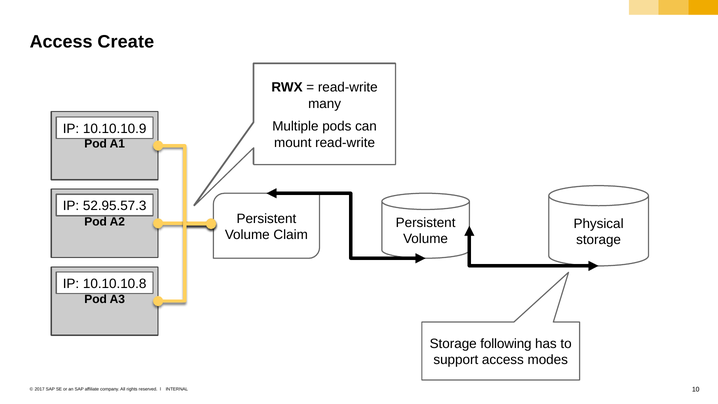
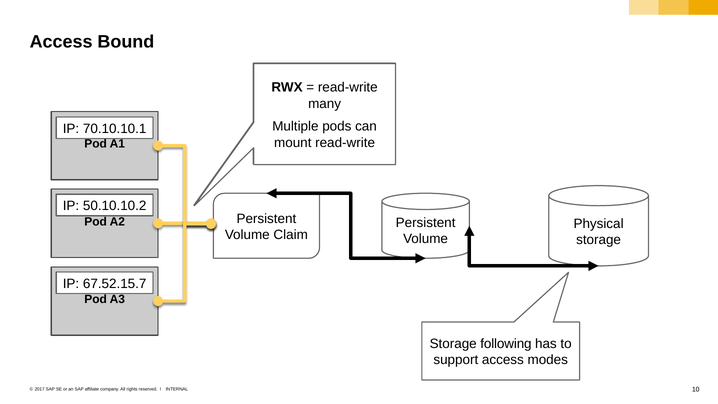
Create: Create -> Bound
10.10.10.9: 10.10.10.9 -> 70.10.10.1
52.95.57.3: 52.95.57.3 -> 50.10.10.2
10.10.10.8: 10.10.10.8 -> 67.52.15.7
